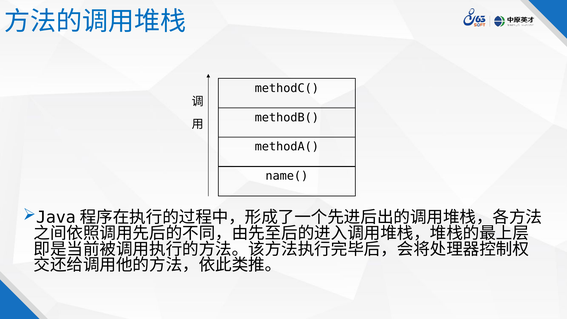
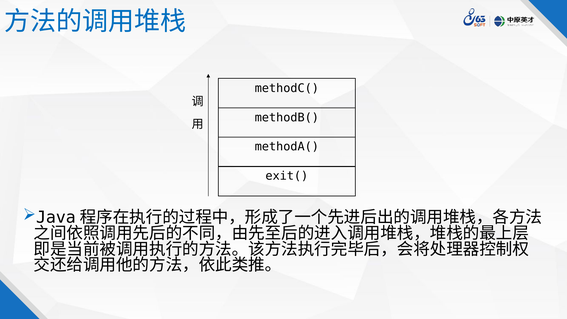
name(: name( -> exit(
